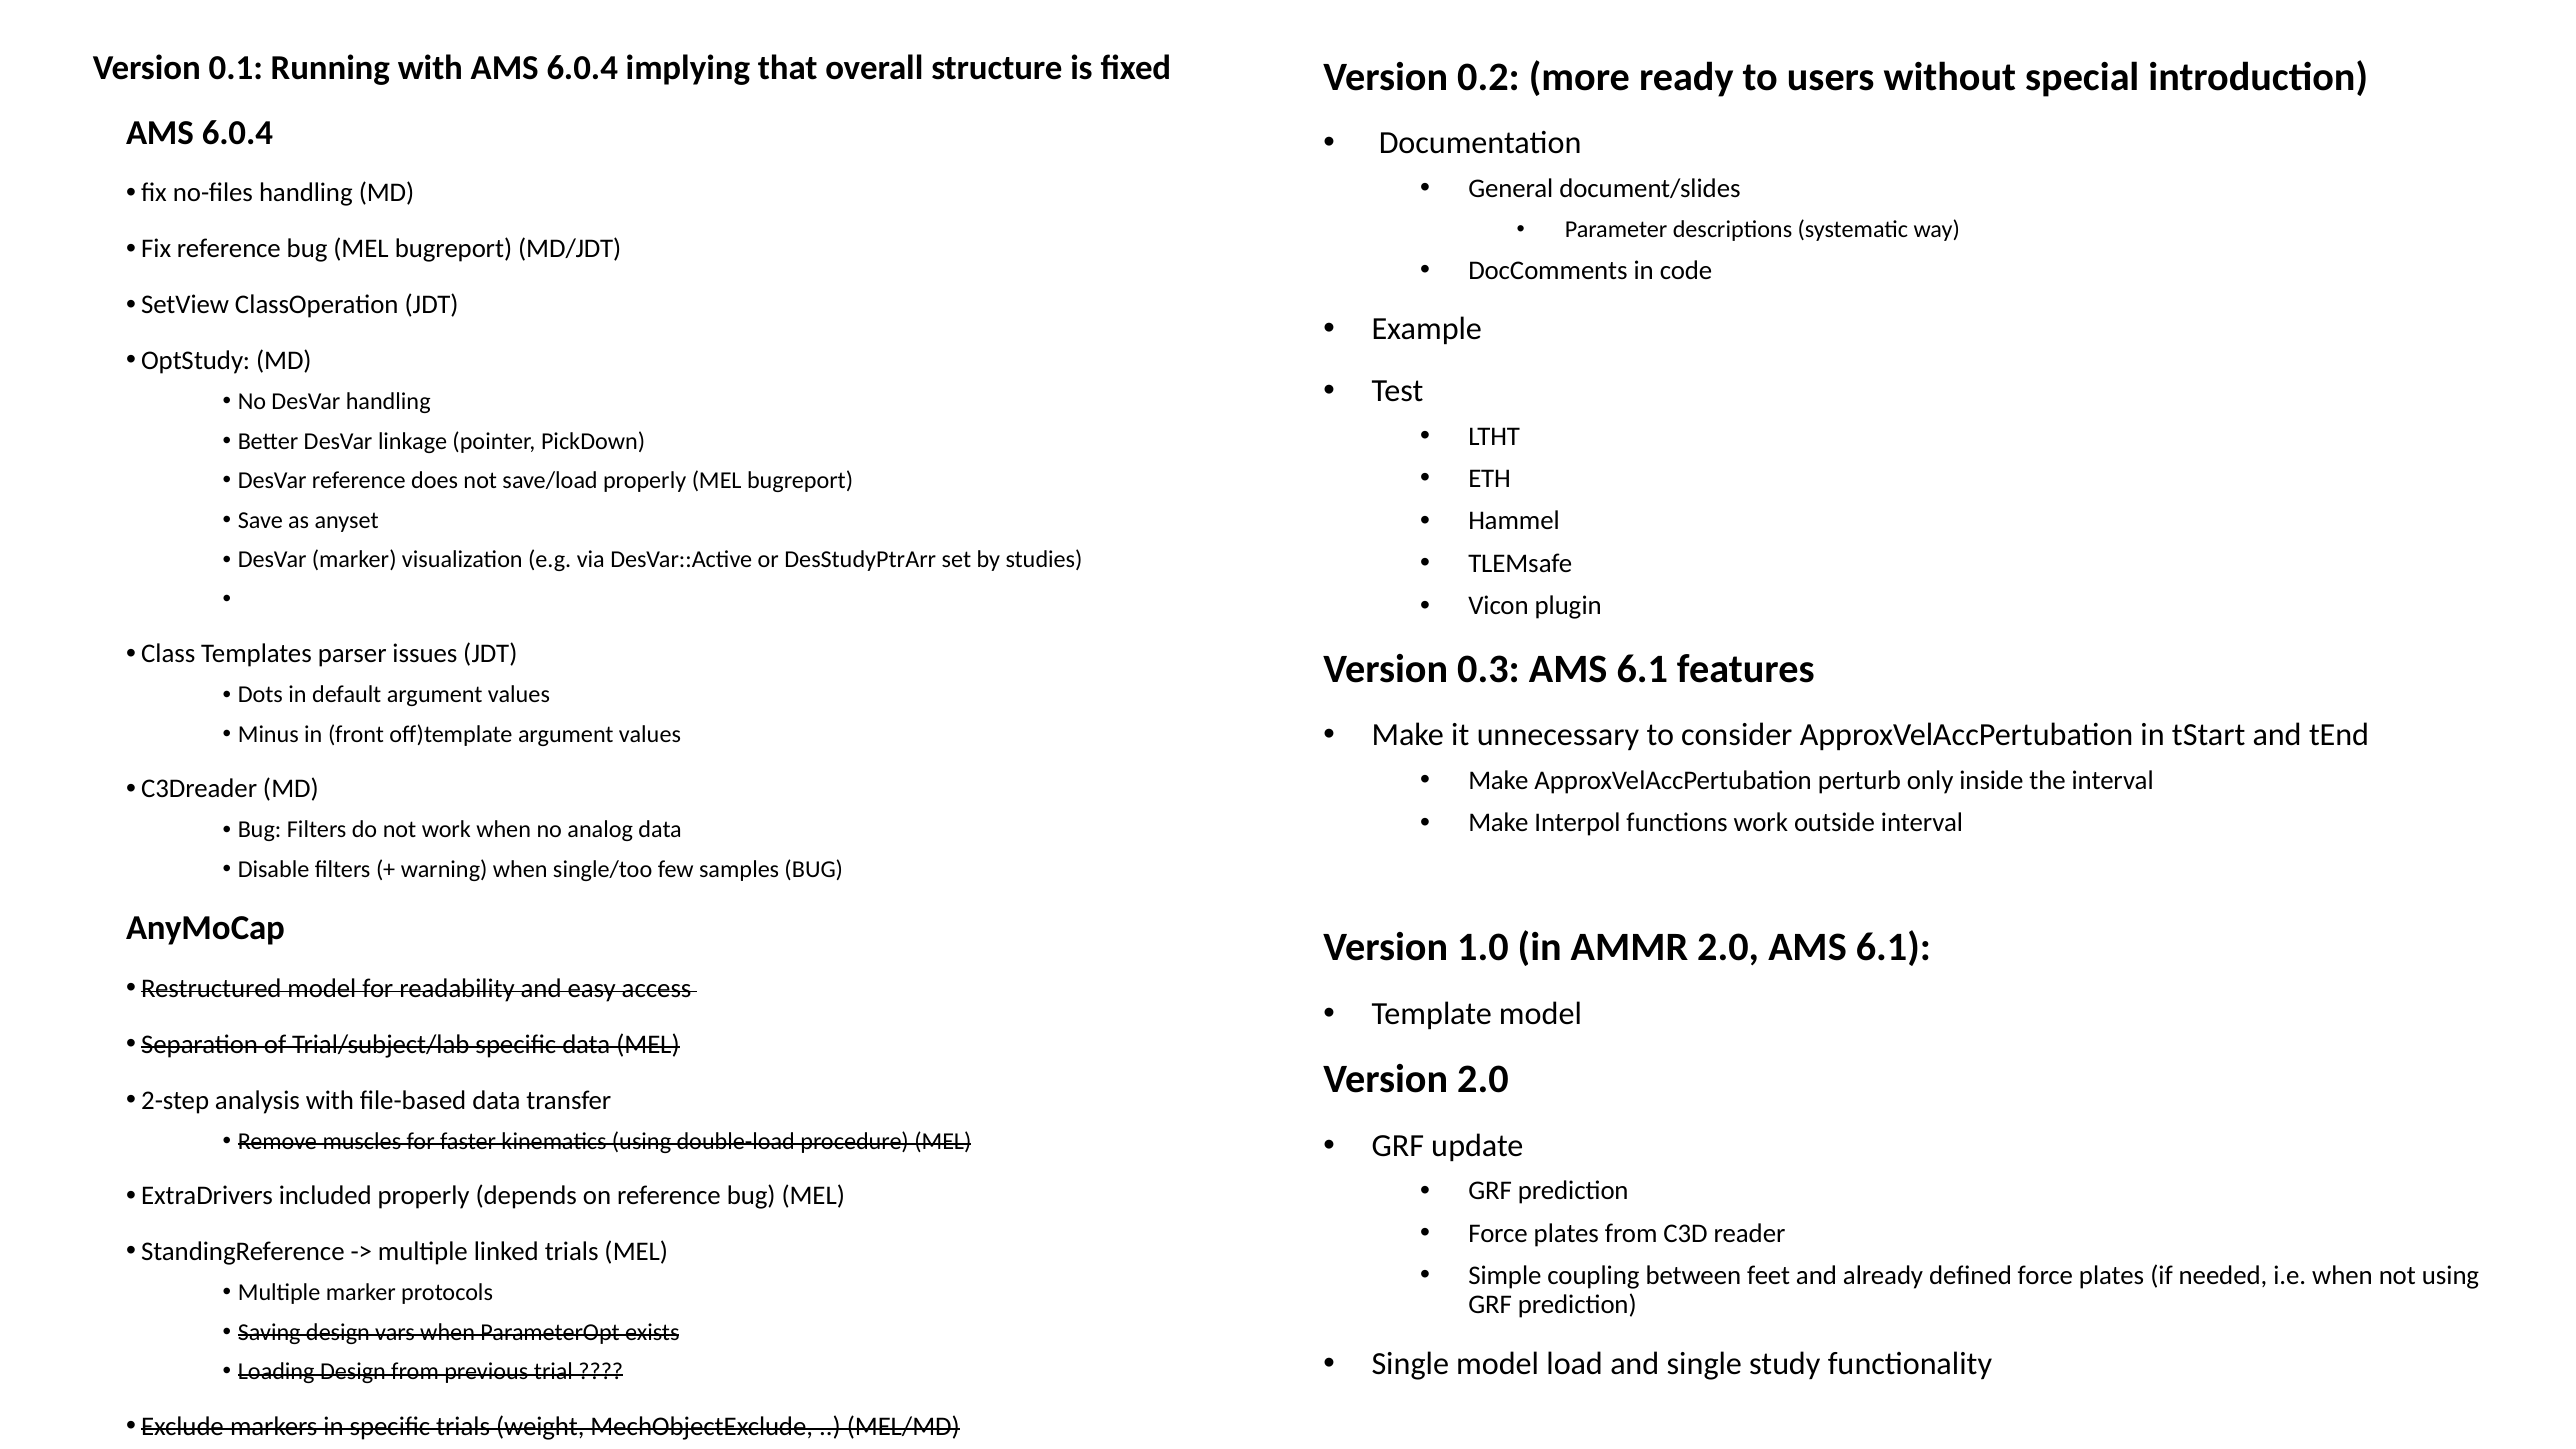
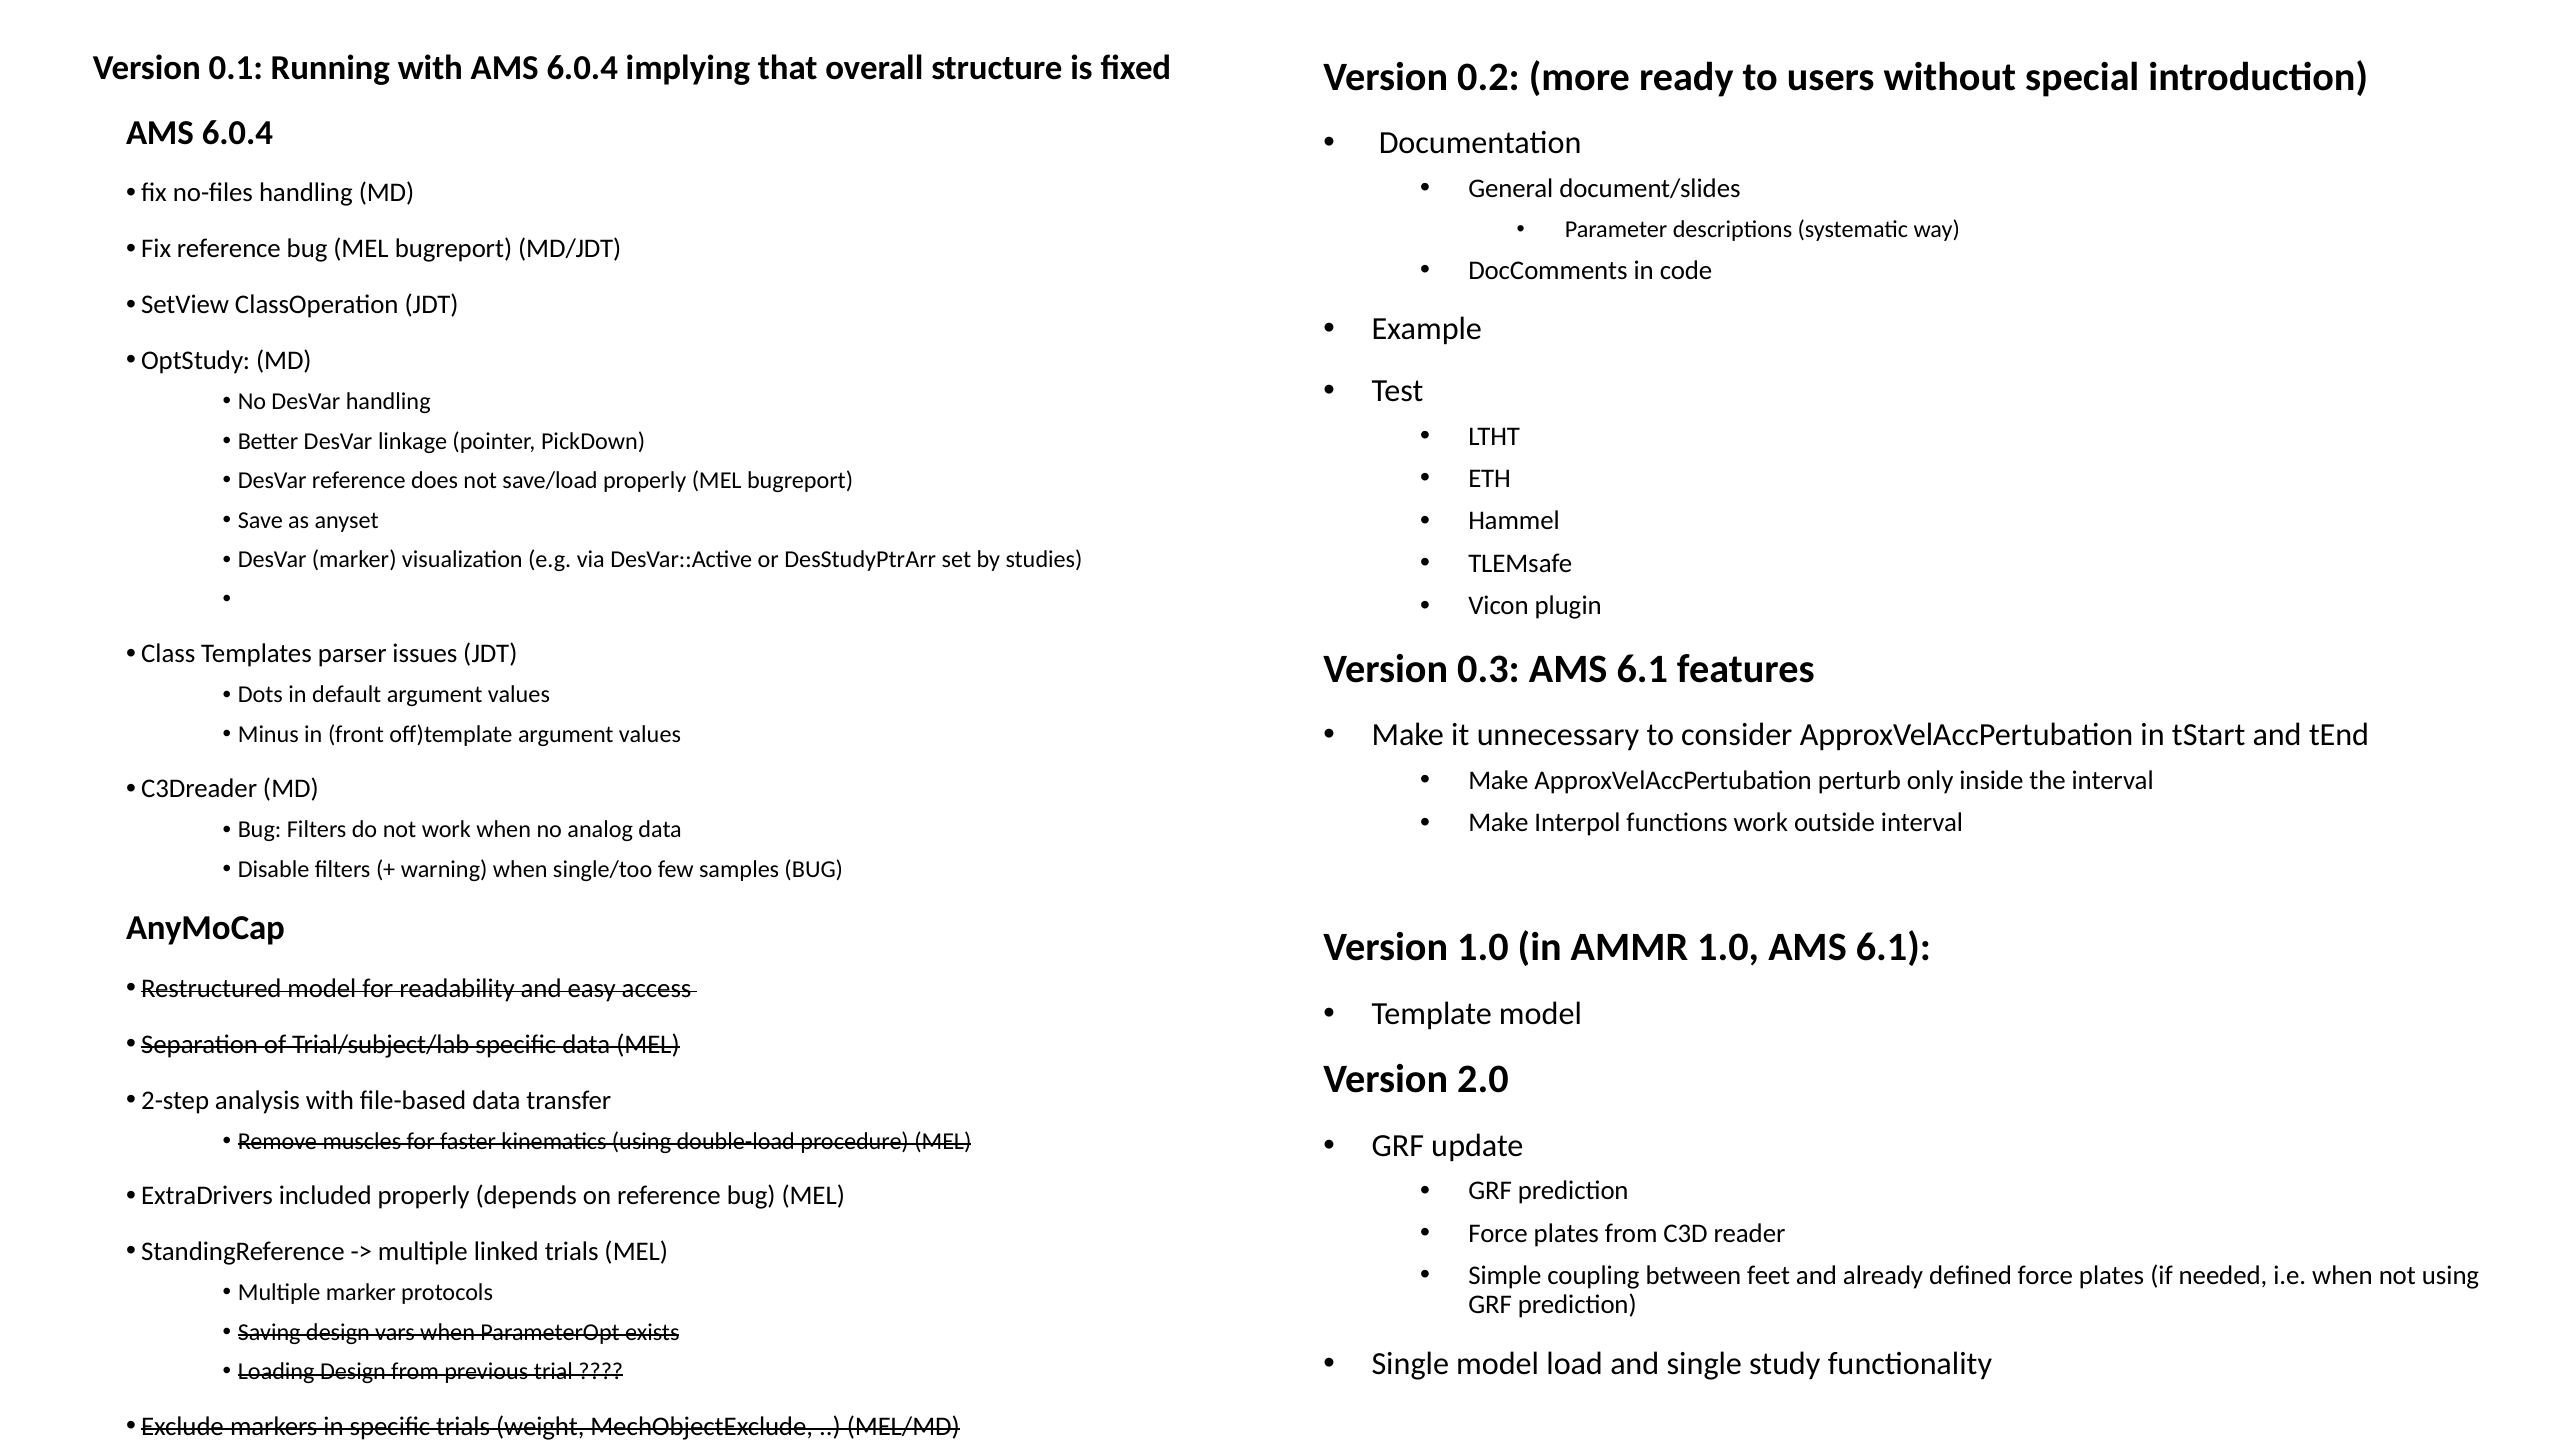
AMMR 2.0: 2.0 -> 1.0
